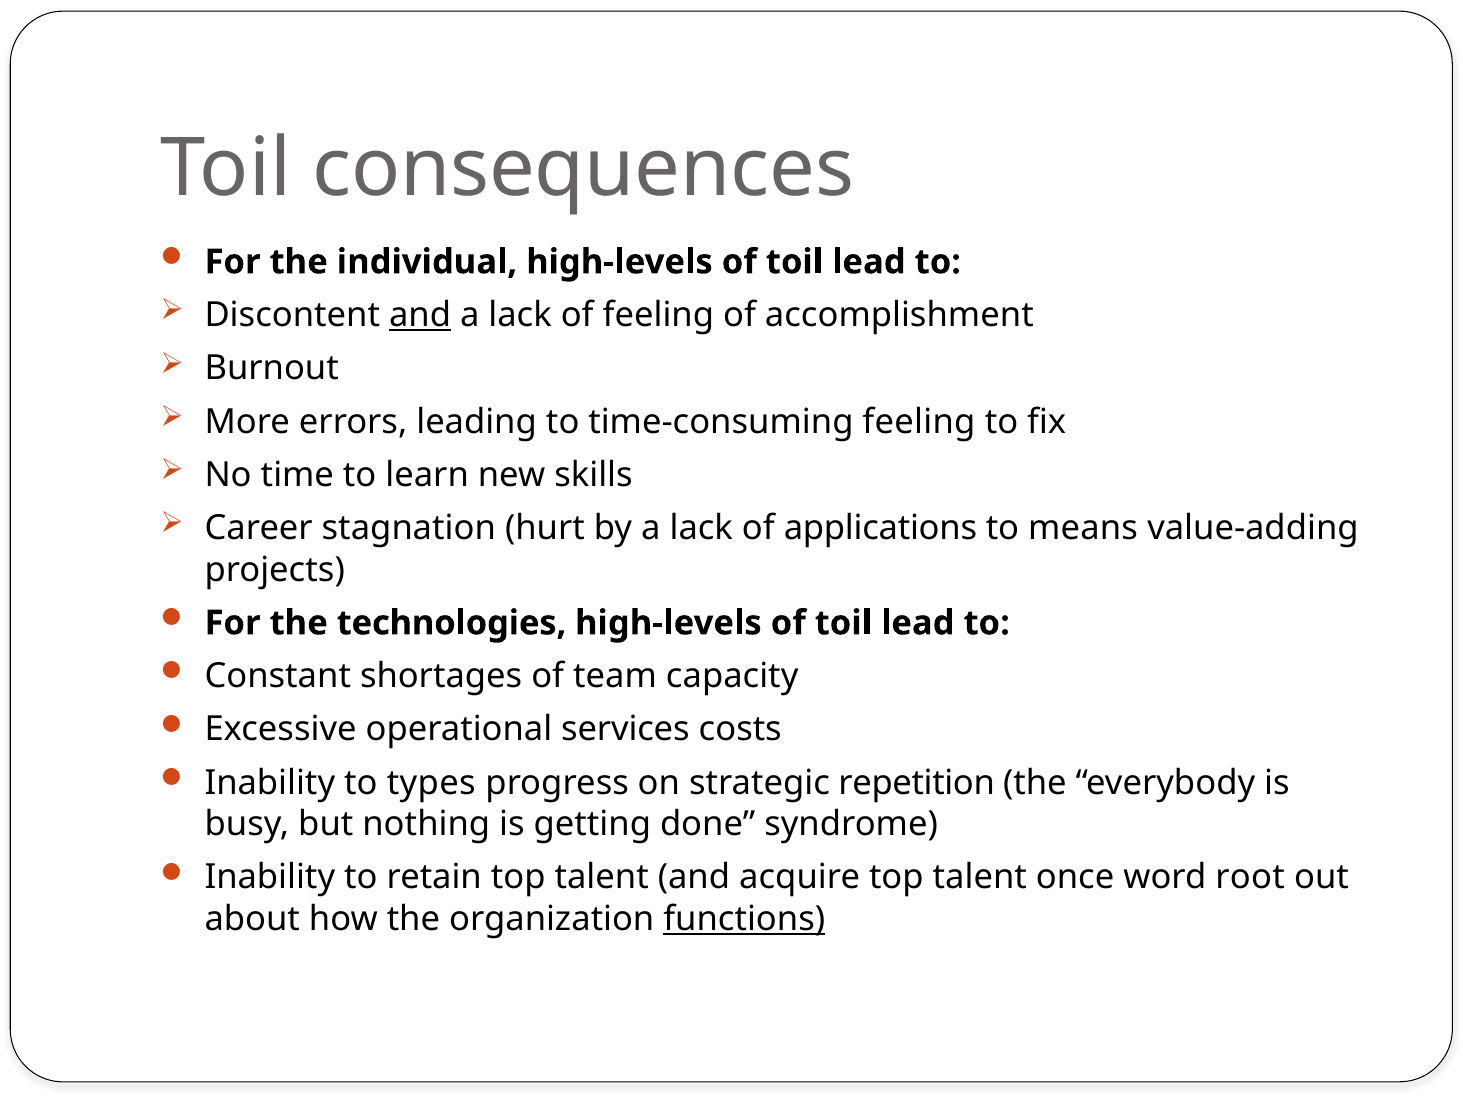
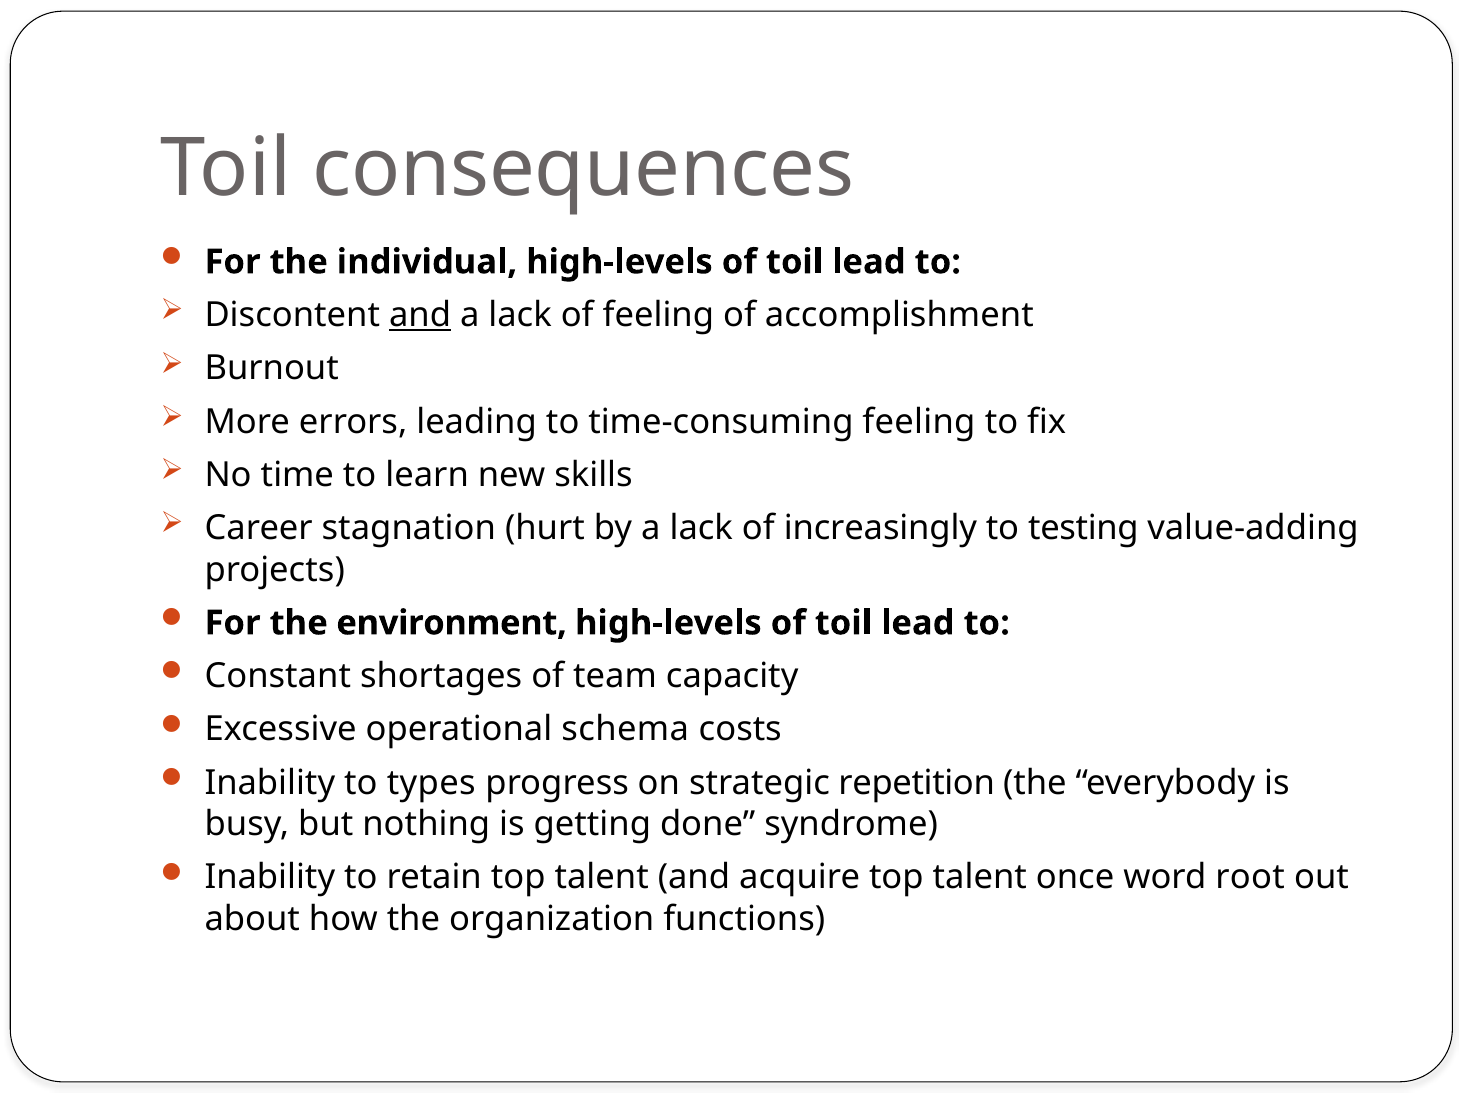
applications: applications -> increasingly
means: means -> testing
technologies: technologies -> environment
services: services -> schema
functions underline: present -> none
